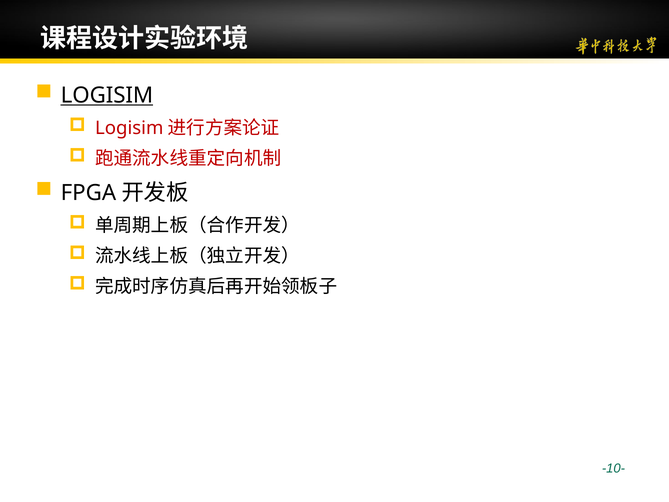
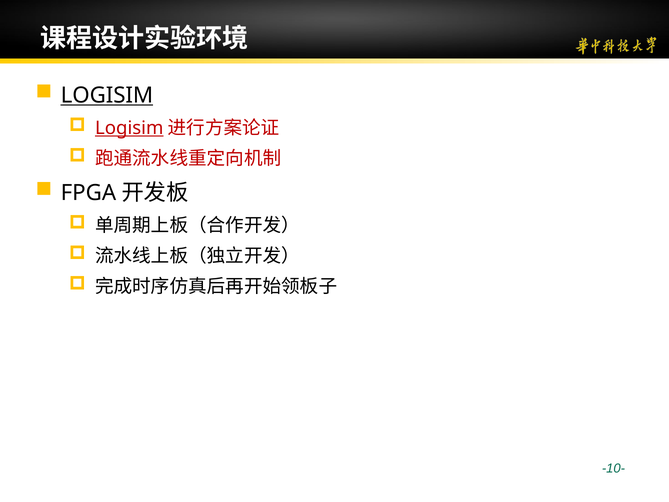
Logisim at (129, 128) underline: none -> present
